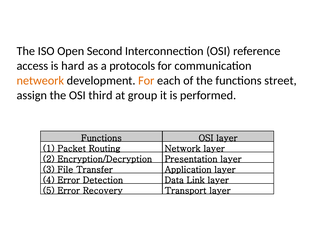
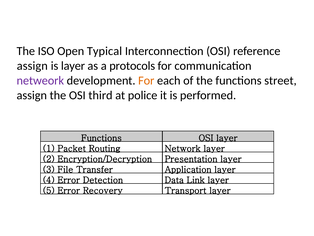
Second: Second -> Typical
access at (32, 66): access -> assign
is hard: hard -> layer
netweork colour: orange -> purple
group: group -> police
